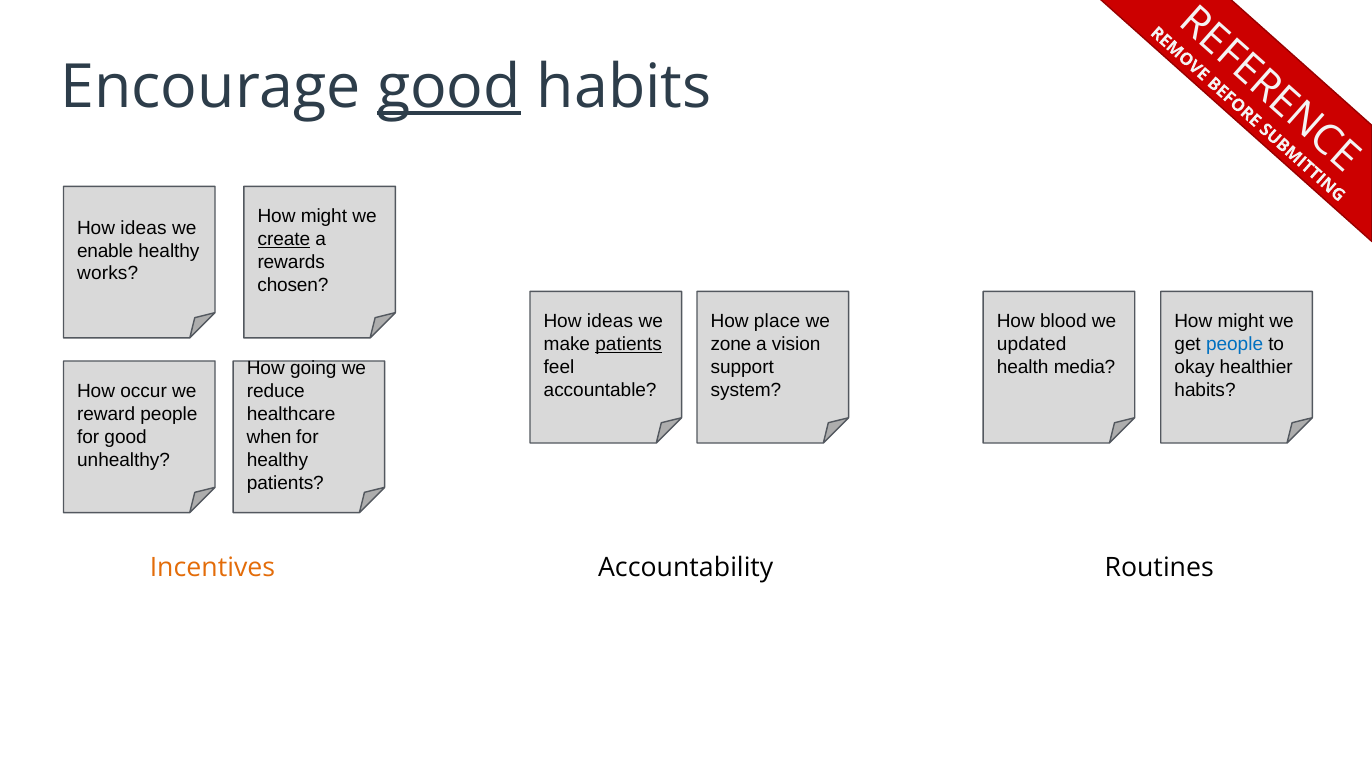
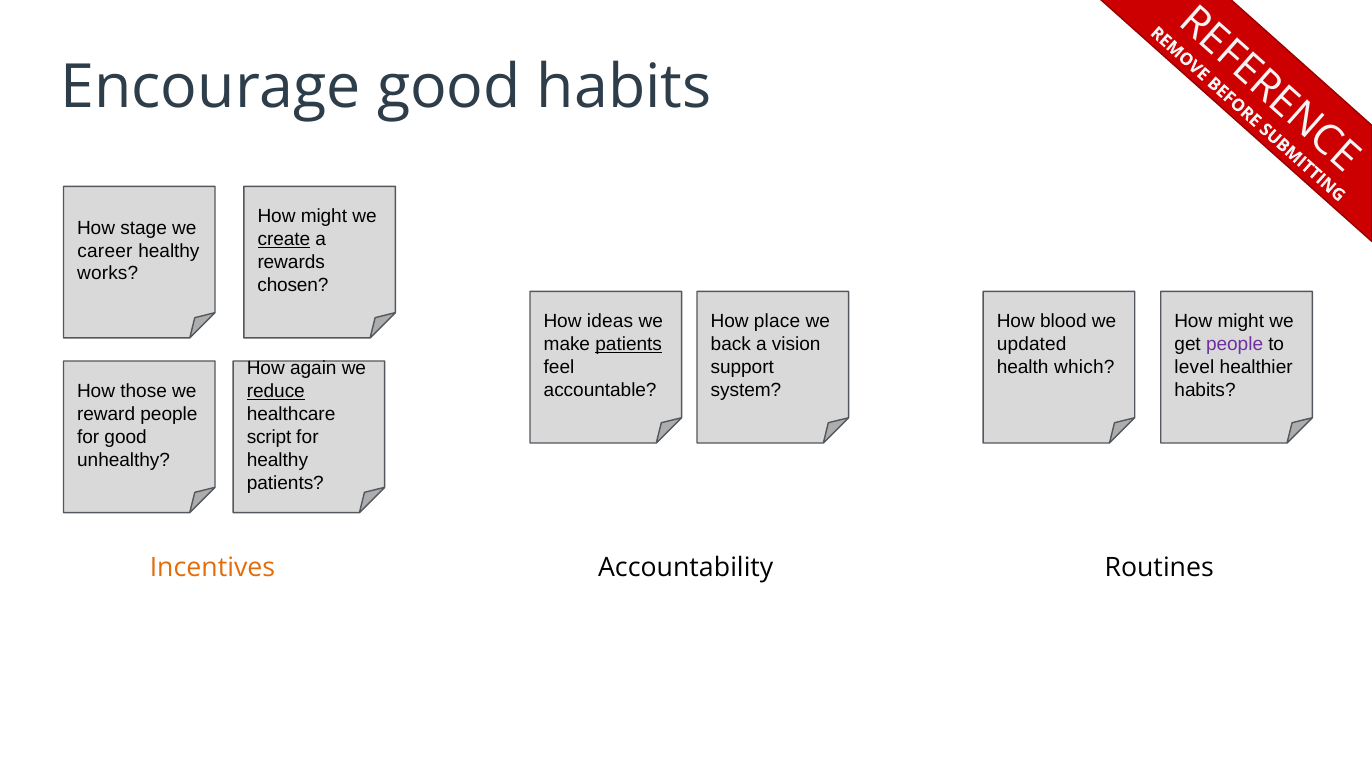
good at (449, 87) underline: present -> none
ideas at (144, 228): ideas -> stage
enable: enable -> career
zone: zone -> back
people at (1235, 344) colour: blue -> purple
media: media -> which
okay: okay -> level
going: going -> again
occur: occur -> those
reduce underline: none -> present
when: when -> script
